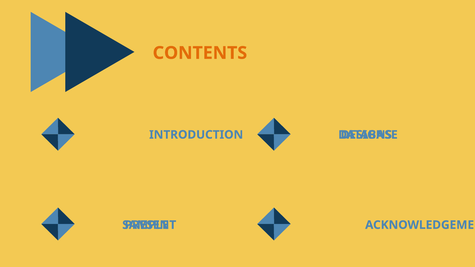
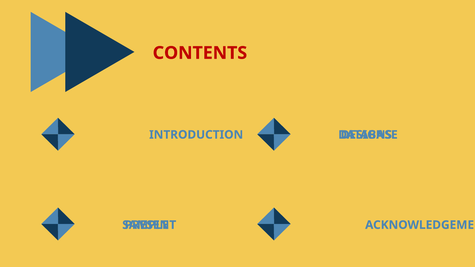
CONTENTS colour: orange -> red
